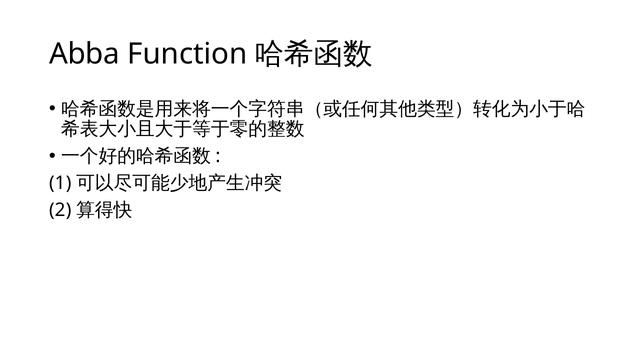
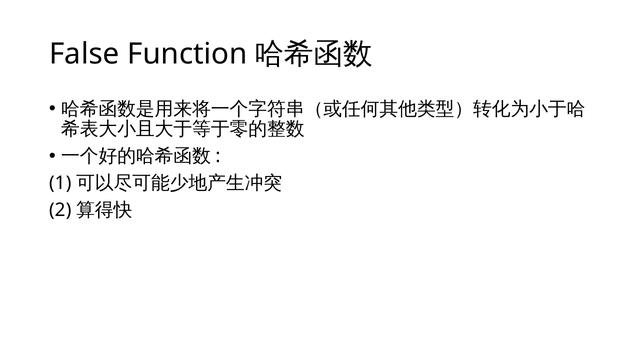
Abba: Abba -> False
